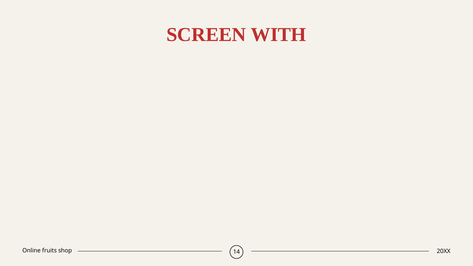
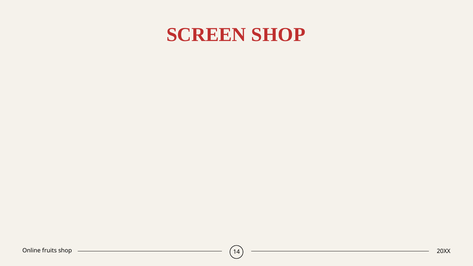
SCREEN WITH: WITH -> SHOP
